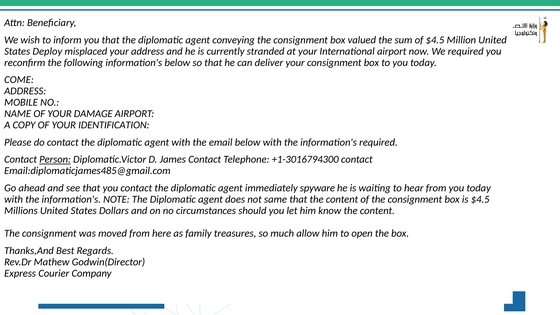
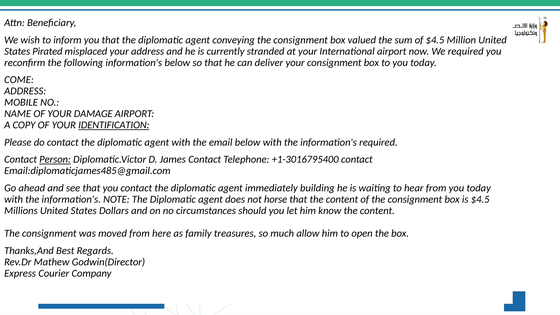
Deploy: Deploy -> Pirated
IDENTIFICATION underline: none -> present
+1-3016794300: +1-3016794300 -> +1-3016795400
spyware: spyware -> building
same: same -> horse
